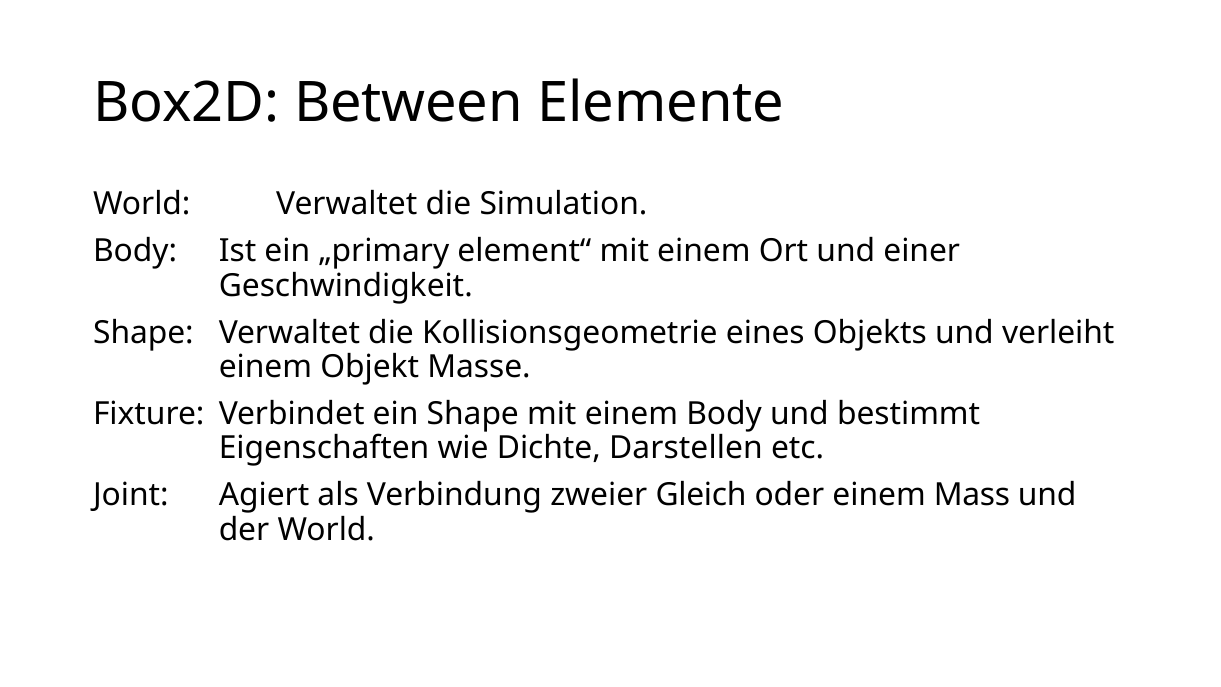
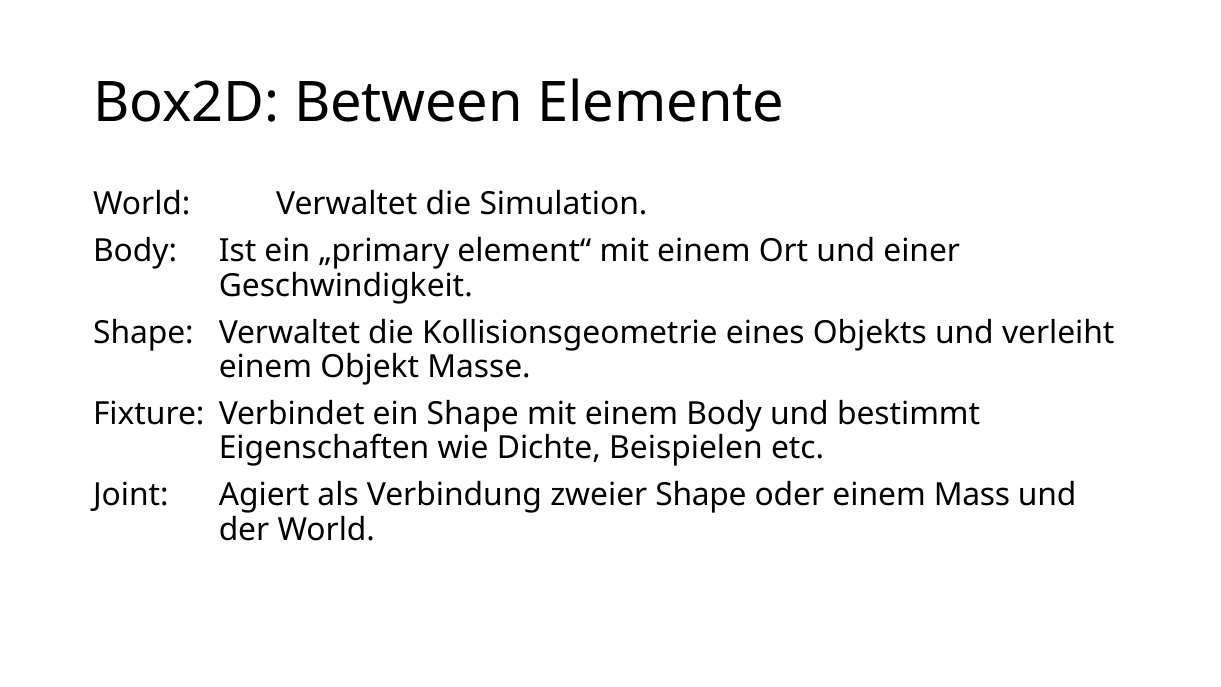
Darstellen: Darstellen -> Beispielen
zweier Gleich: Gleich -> Shape
